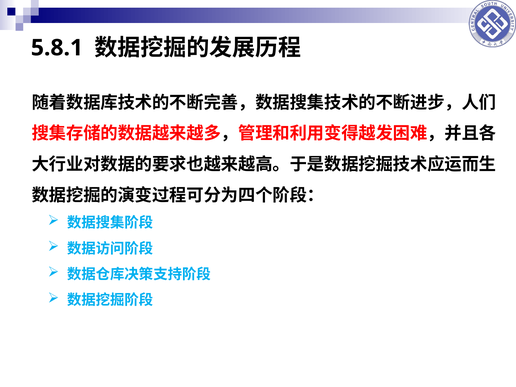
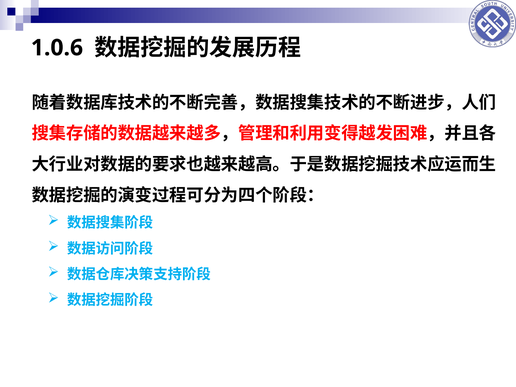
5.8.1: 5.8.1 -> 1.0.6
